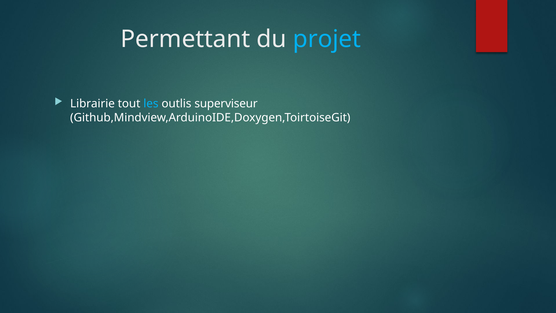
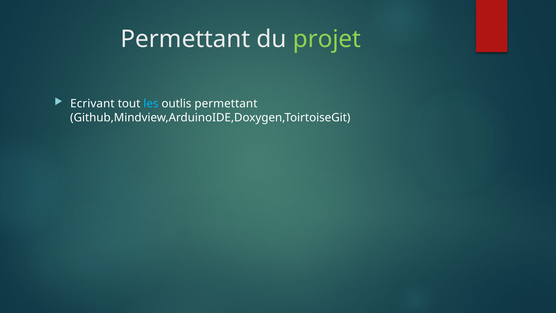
projet colour: light blue -> light green
Librairie: Librairie -> Ecrivant
outlis superviseur: superviseur -> permettant
